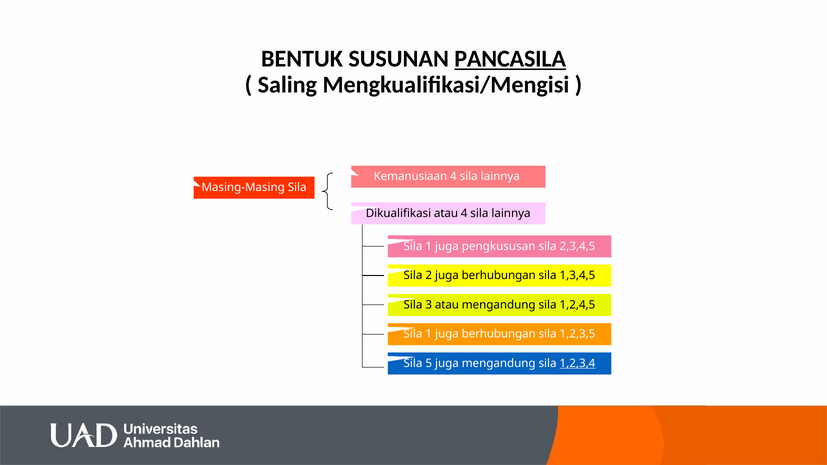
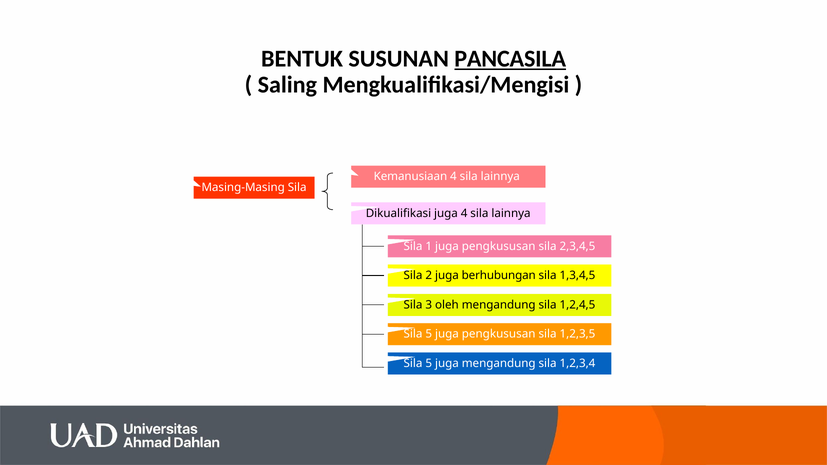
Dikualifikasi atau: atau -> juga
3 atau: atau -> oleh
1 at (429, 334): 1 -> 5
berhubungan at (499, 334): berhubungan -> pengkususan
1,2,3,4 underline: present -> none
